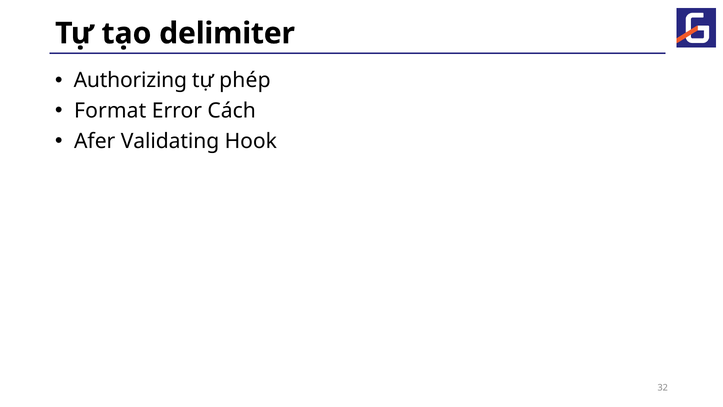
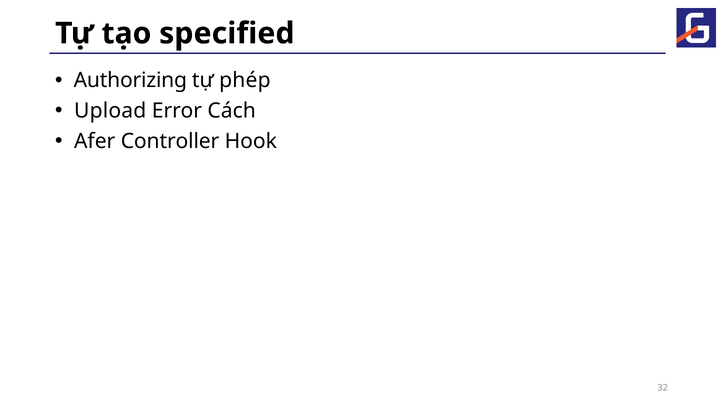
delimiter: delimiter -> specified
Format: Format -> Upload
Validating: Validating -> Controller
